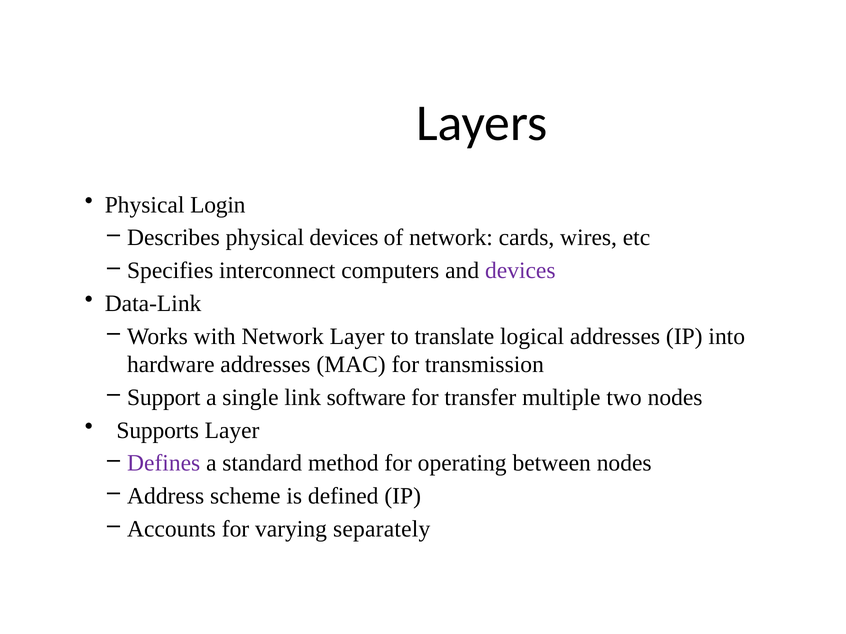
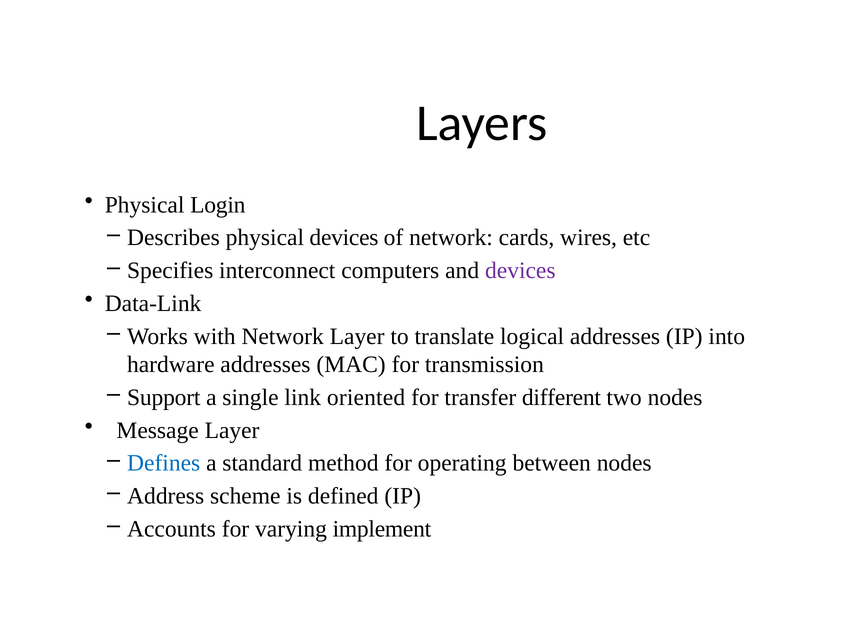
software: software -> oriented
multiple: multiple -> different
Supports: Supports -> Message
Defines colour: purple -> blue
separately: separately -> implement
